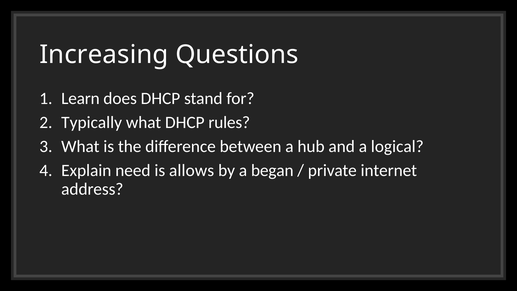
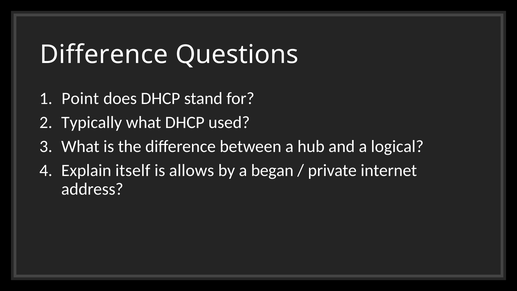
Increasing at (104, 55): Increasing -> Difference
Learn: Learn -> Point
rules: rules -> used
need: need -> itself
